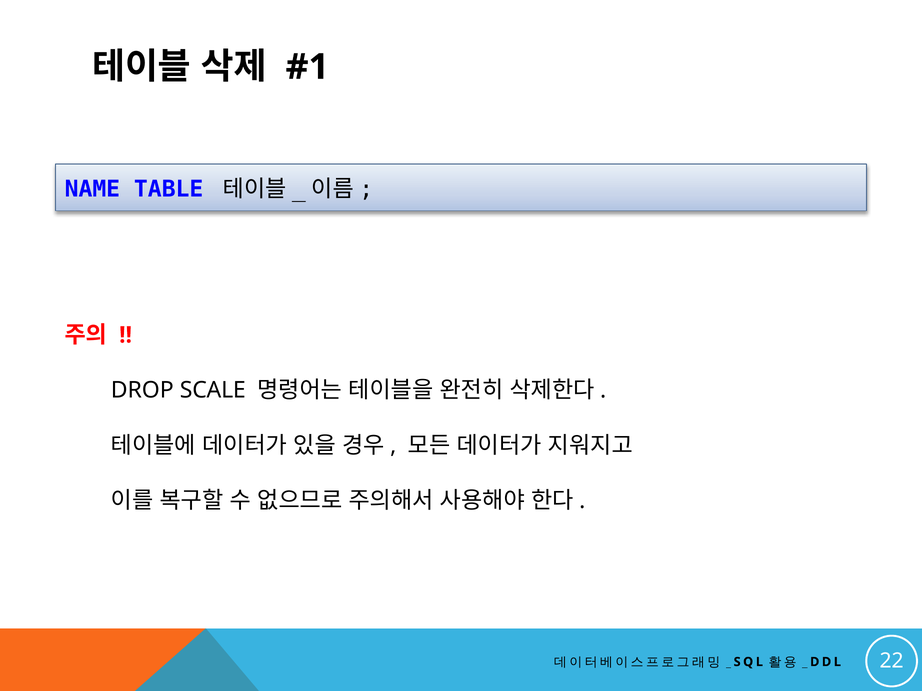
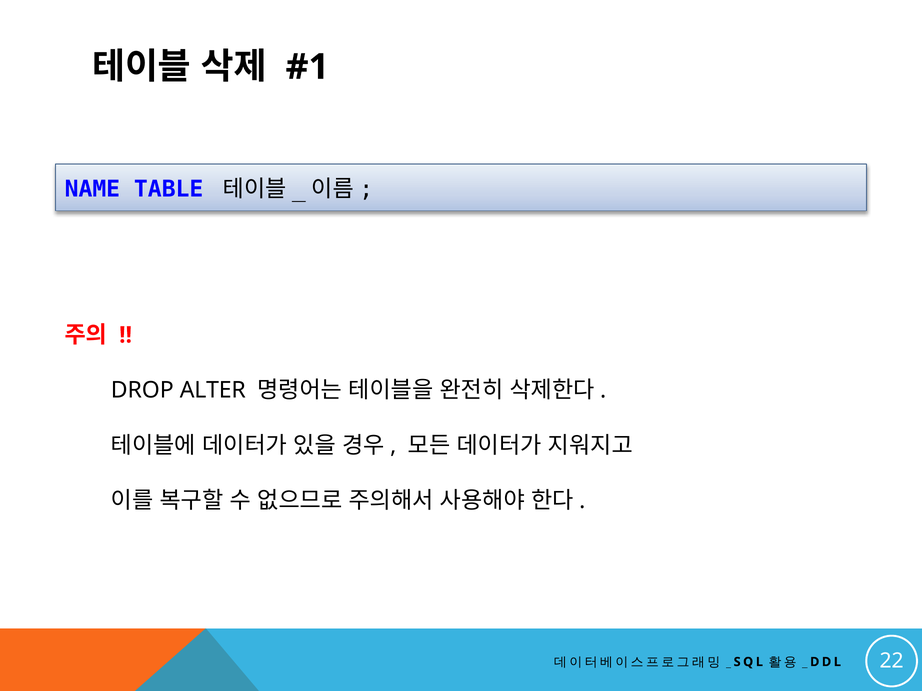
SCALE: SCALE -> ALTER
